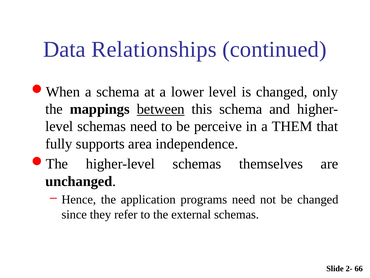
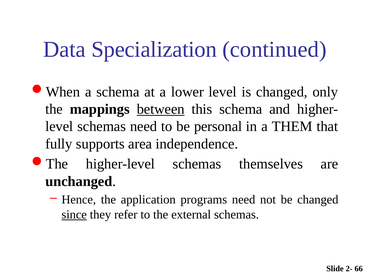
Relationships: Relationships -> Specialization
perceive: perceive -> personal
since underline: none -> present
